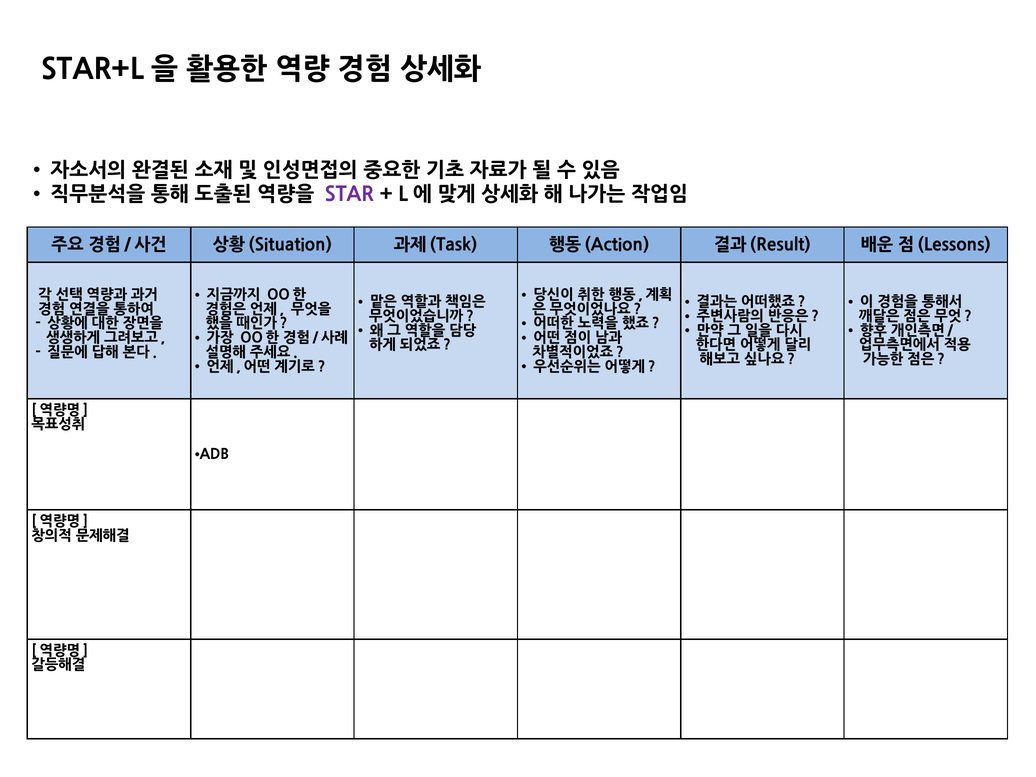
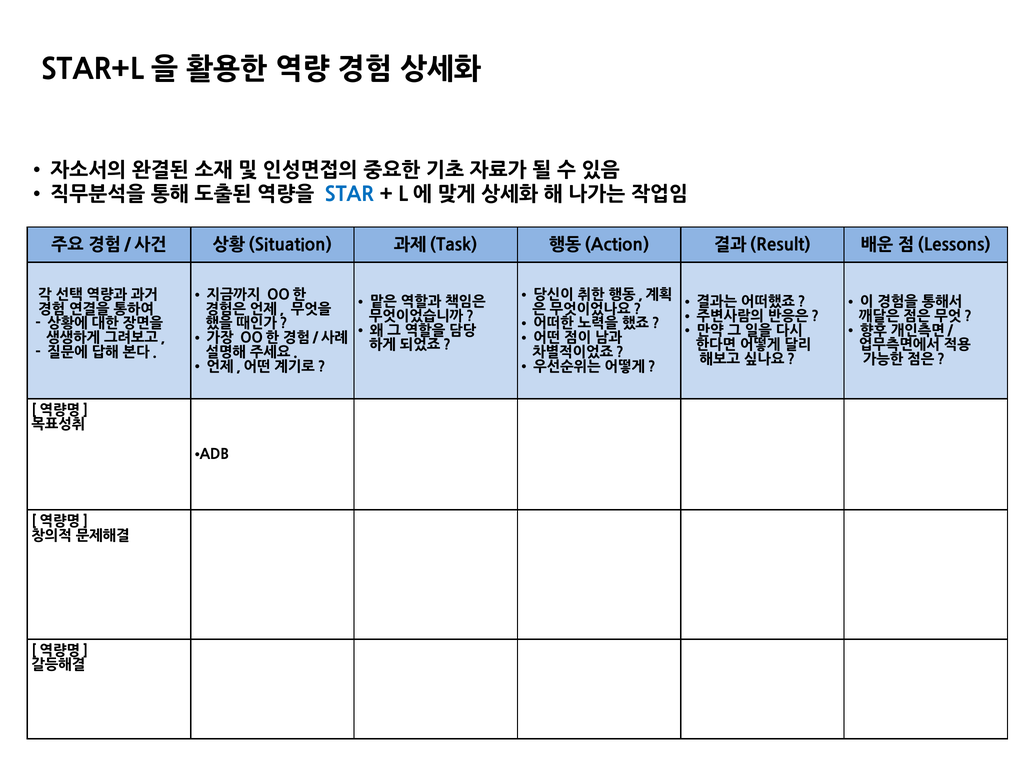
STAR colour: purple -> blue
